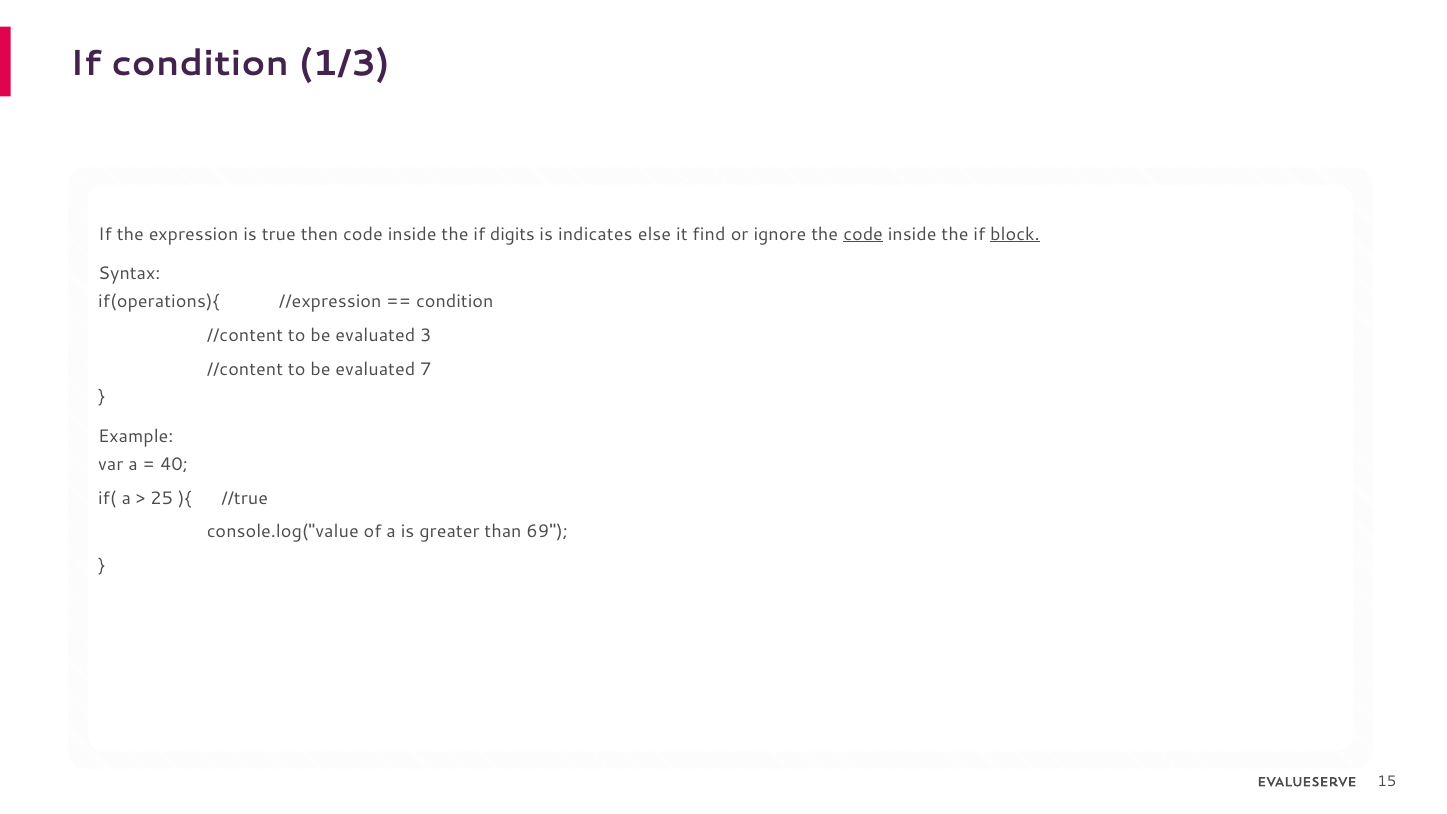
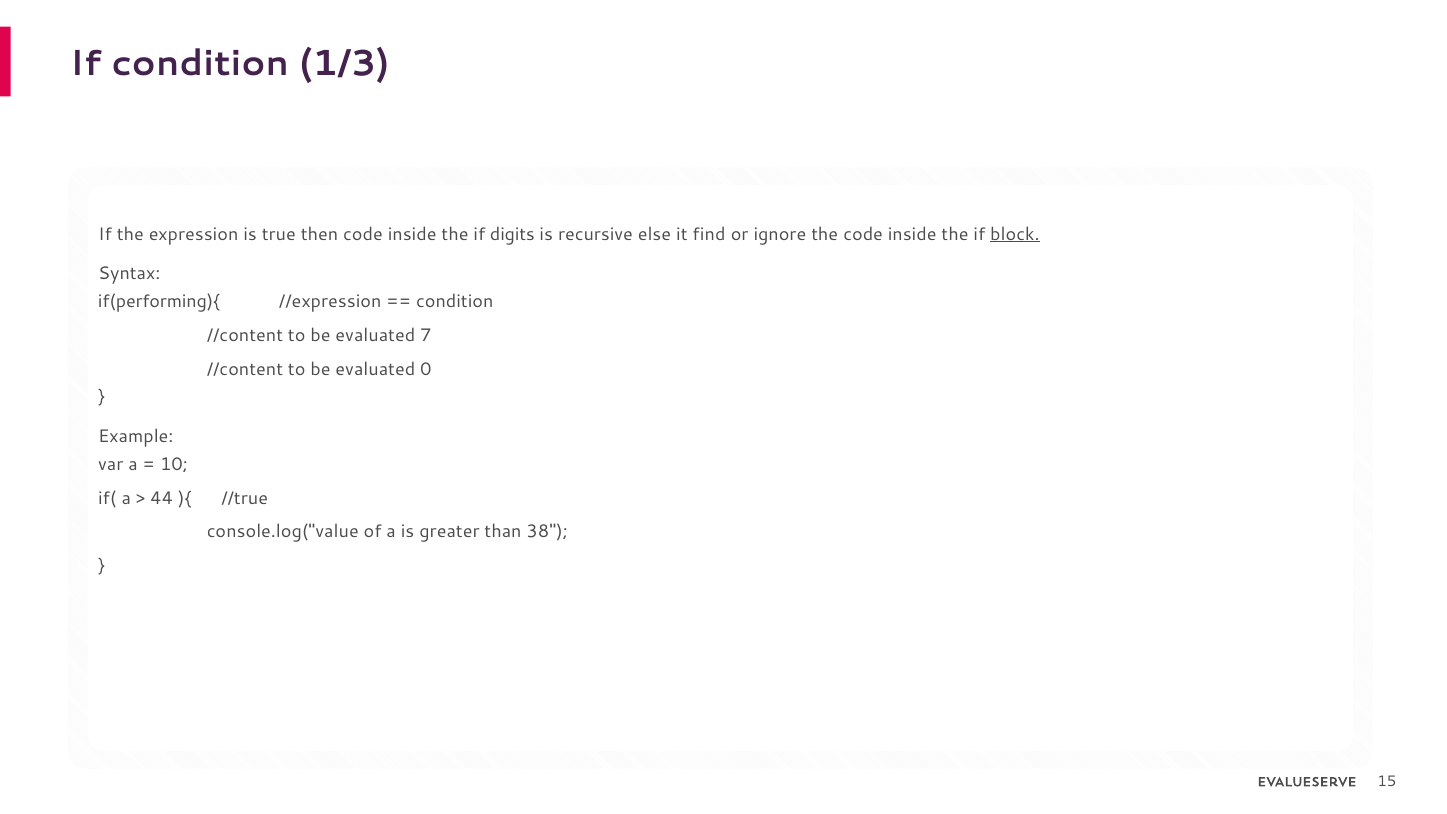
indicates: indicates -> recursive
code at (863, 234) underline: present -> none
if(operations){: if(operations){ -> if(performing){
3: 3 -> 7
7: 7 -> 0
40: 40 -> 10
25: 25 -> 44
69: 69 -> 38
